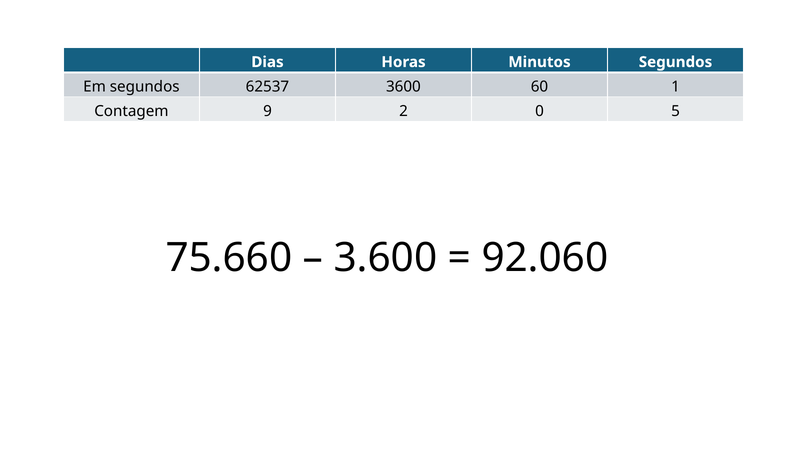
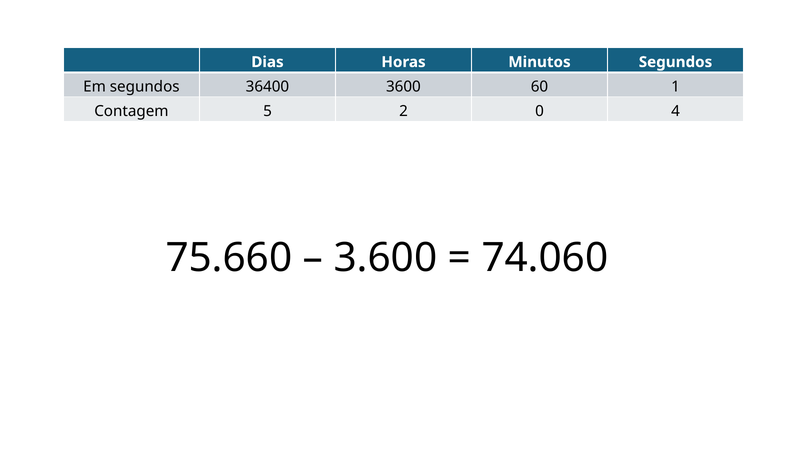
62537: 62537 -> 36400
9: 9 -> 5
5: 5 -> 4
92.060: 92.060 -> 74.060
